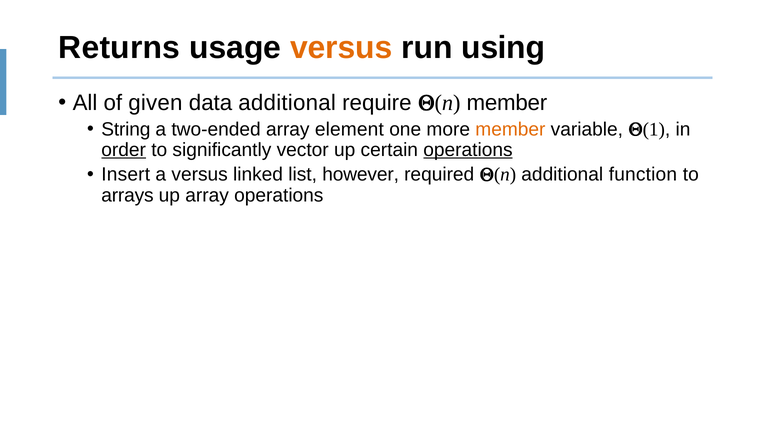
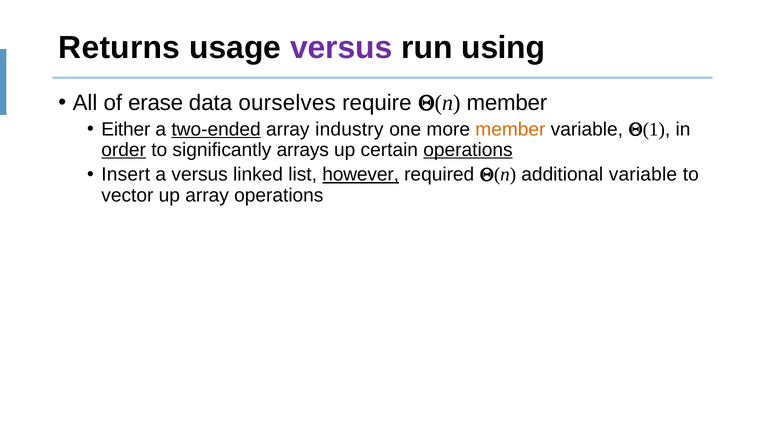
versus at (341, 48) colour: orange -> purple
given: given -> erase
data additional: additional -> ourselves
String: String -> Either
two-ended underline: none -> present
element: element -> industry
vector: vector -> arrays
however underline: none -> present
additional function: function -> variable
arrays: arrays -> vector
